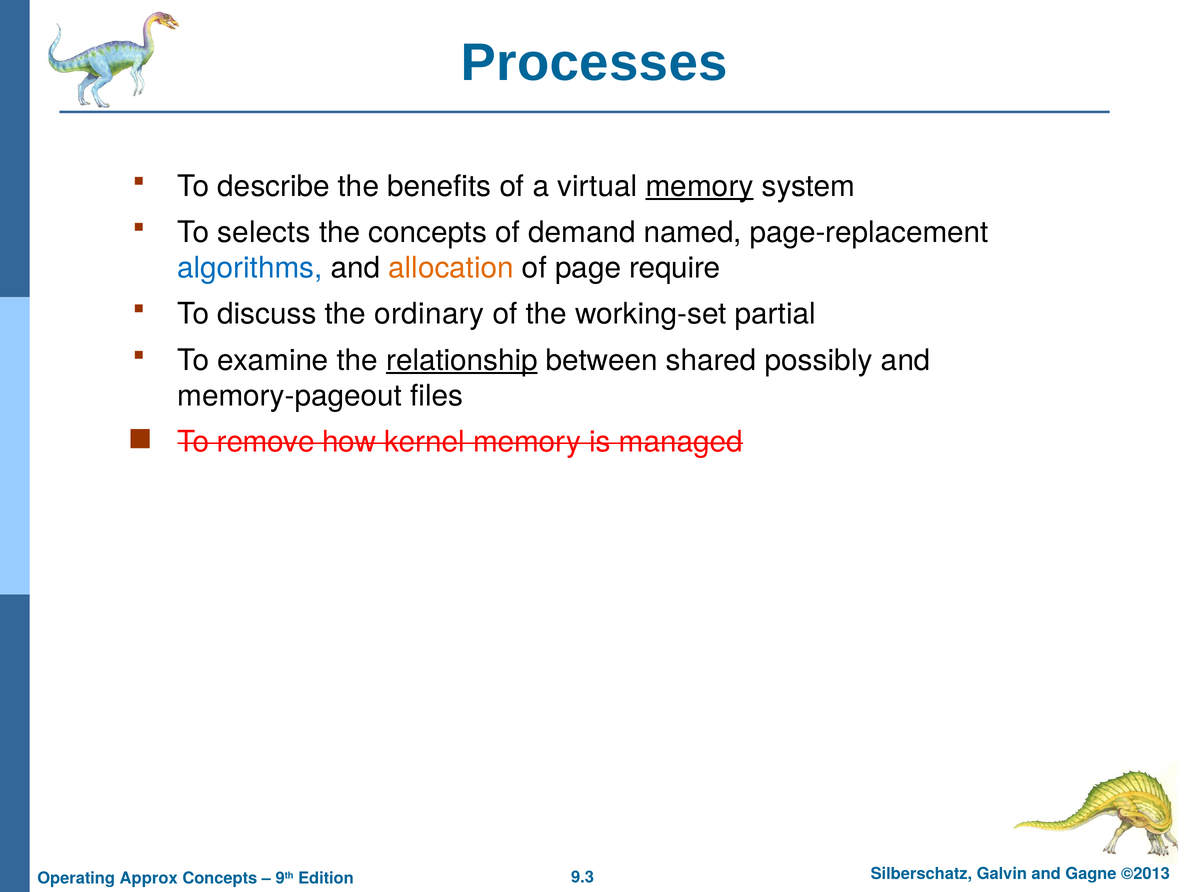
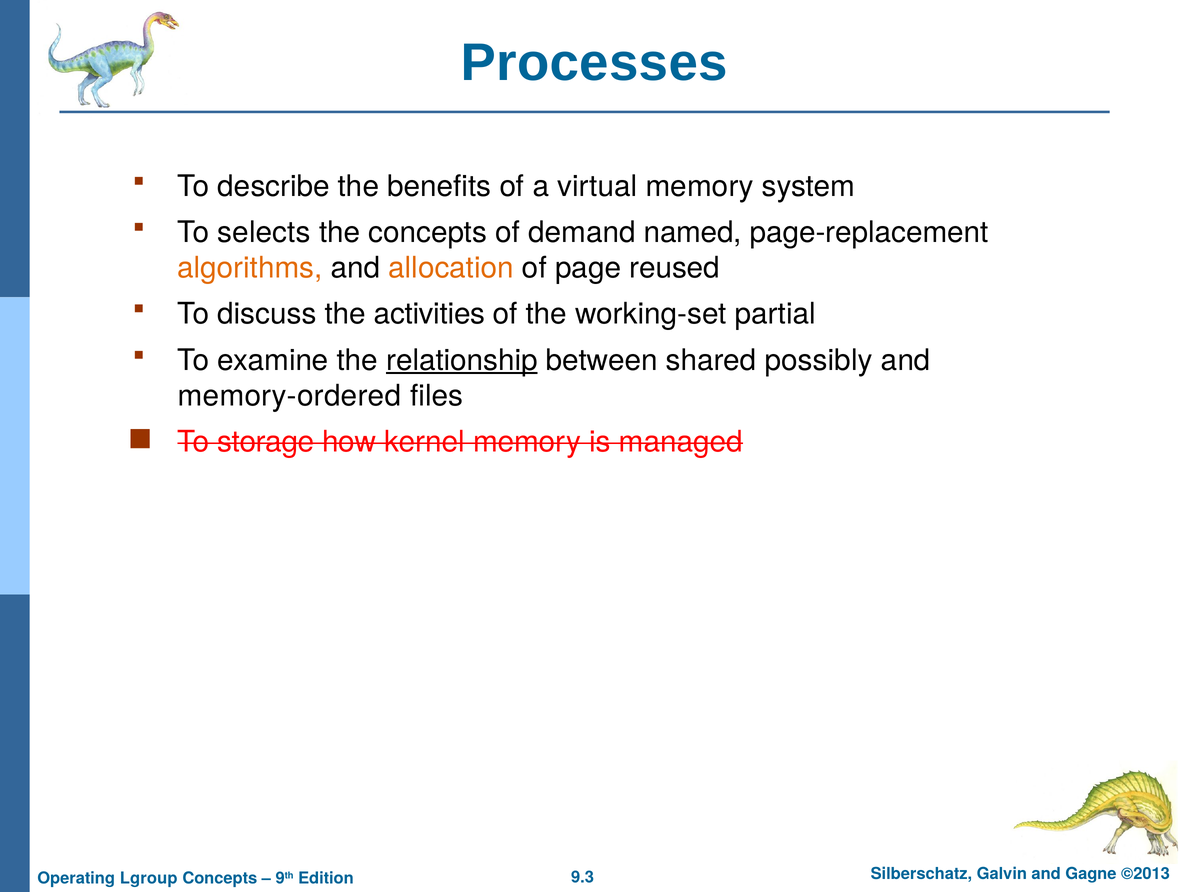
memory at (699, 186) underline: present -> none
algorithms colour: blue -> orange
require: require -> reused
ordinary: ordinary -> activities
memory-pageout: memory-pageout -> memory-ordered
remove: remove -> storage
Approx: Approx -> Lgroup
